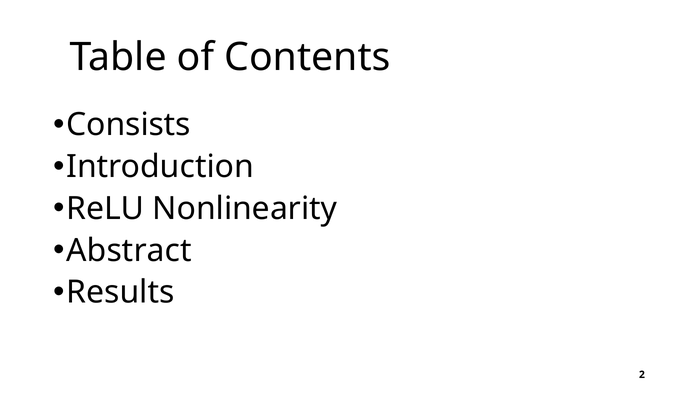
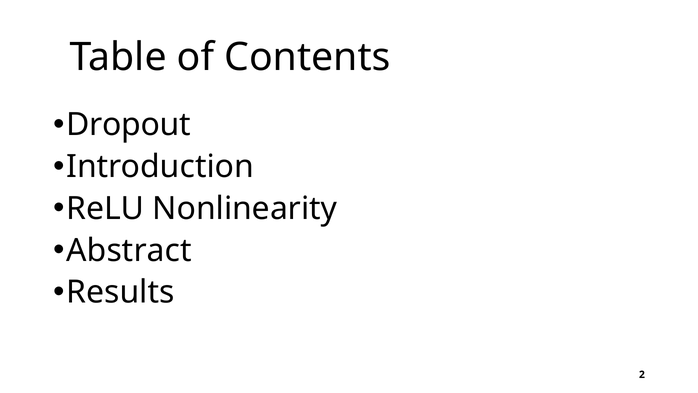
Consists: Consists -> Dropout
